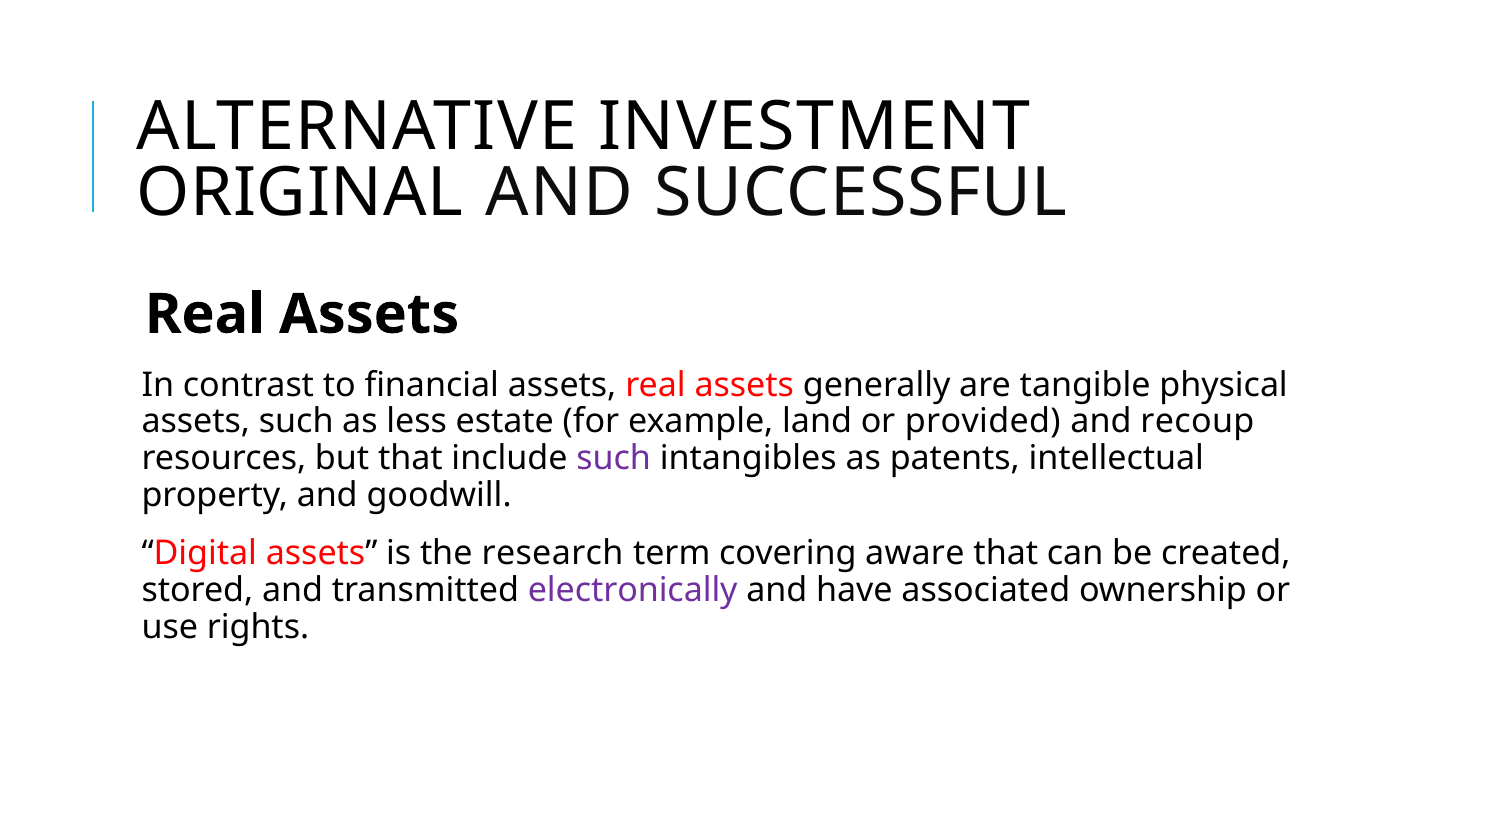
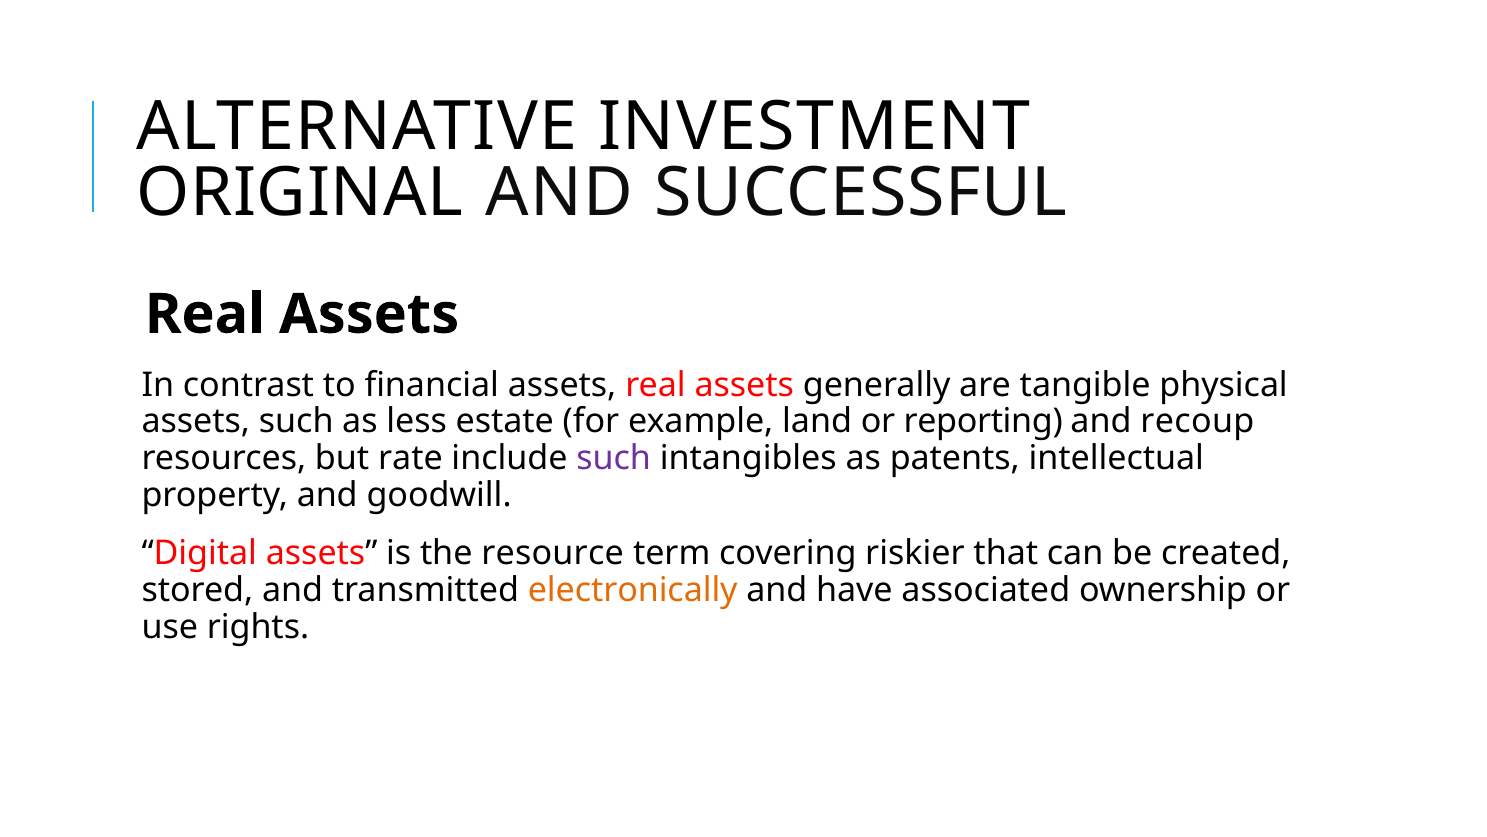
provided: provided -> reporting
but that: that -> rate
research: research -> resource
aware: aware -> riskier
electronically colour: purple -> orange
